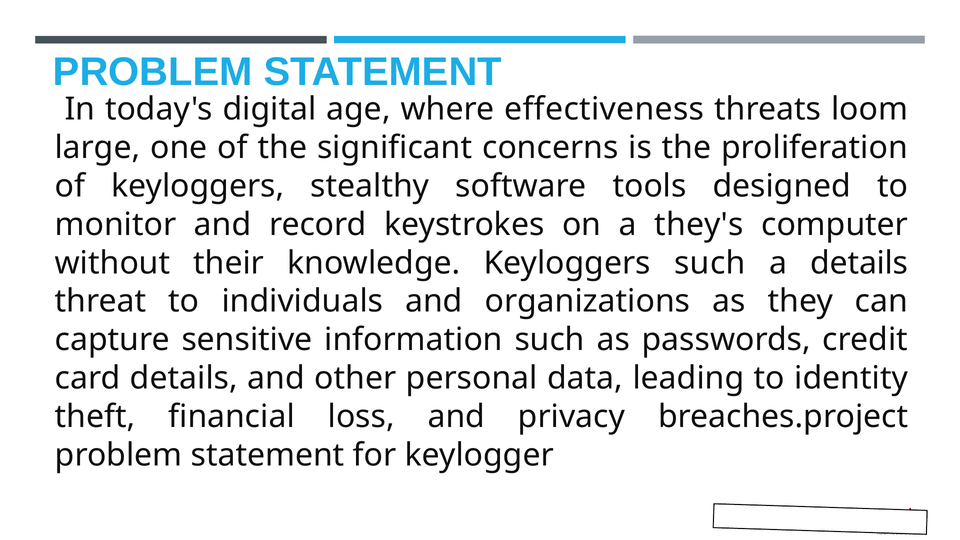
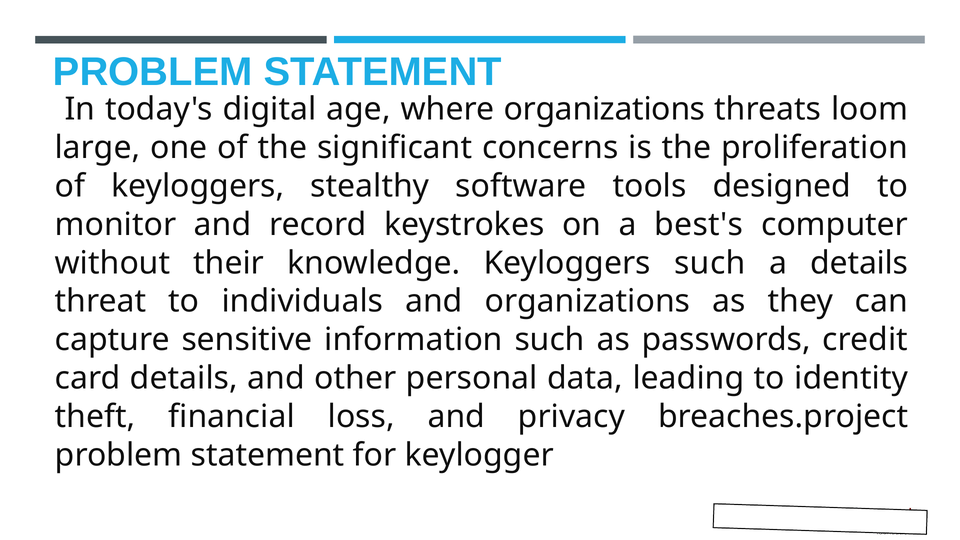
where effectiveness: effectiveness -> organizations
they's: they's -> best's
